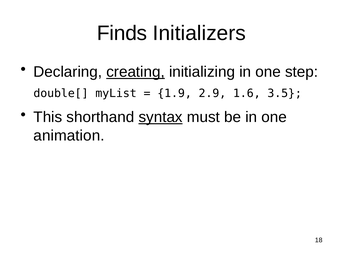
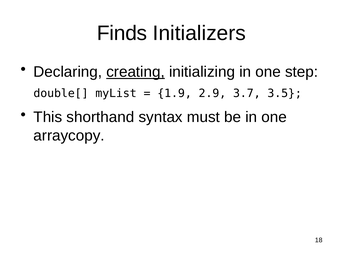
1.6: 1.6 -> 3.7
syntax underline: present -> none
animation: animation -> arraycopy
